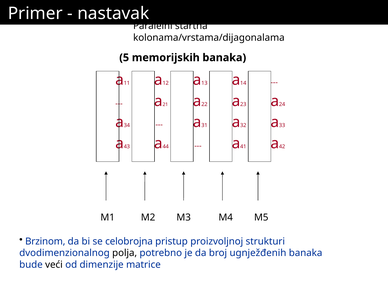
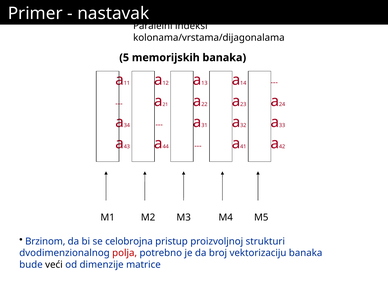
startna: startna -> indeksi
polja colour: black -> red
ugnježđenih: ugnježđenih -> vektorizaciju
